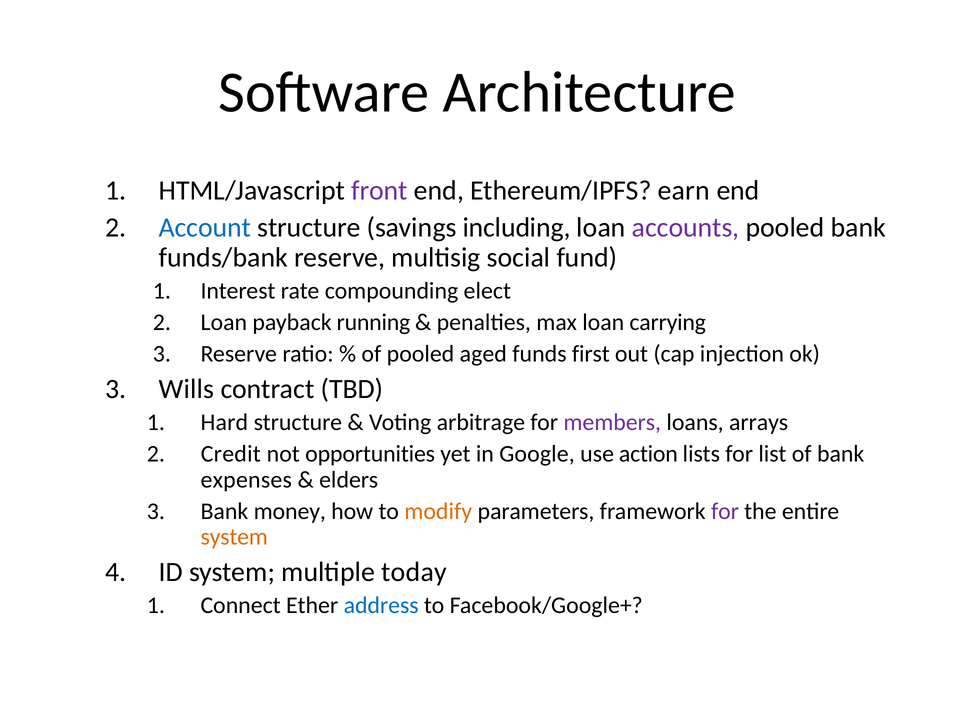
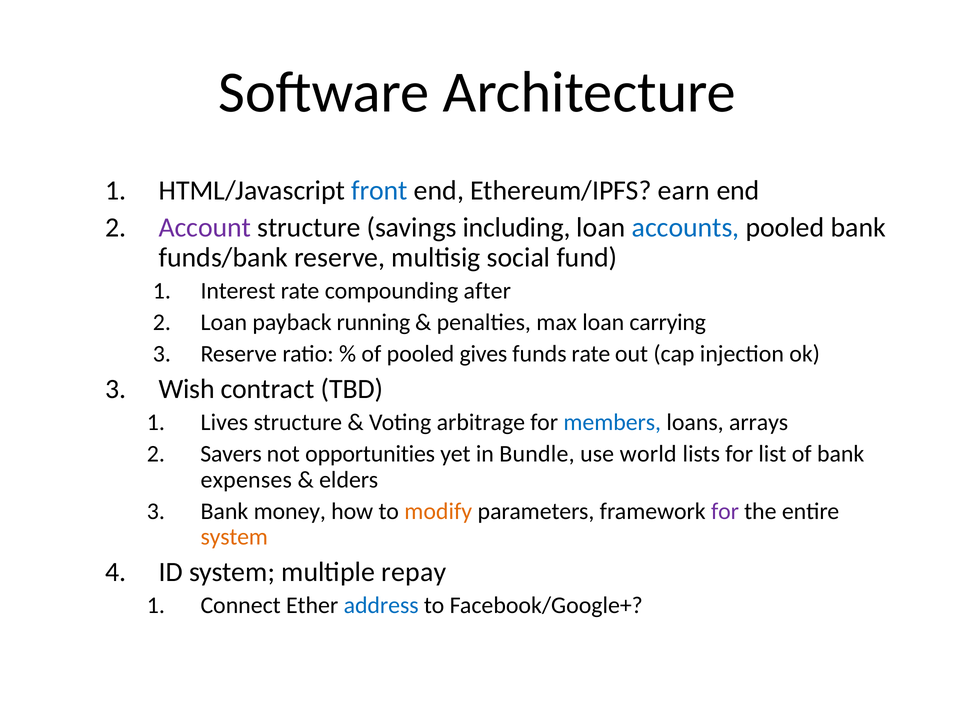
front colour: purple -> blue
Account colour: blue -> purple
accounts colour: purple -> blue
elect: elect -> after
aged: aged -> gives
funds first: first -> rate
Wills: Wills -> Wish
Hard: Hard -> Lives
members colour: purple -> blue
Credit: Credit -> Savers
Google: Google -> Bundle
action: action -> world
today: today -> repay
